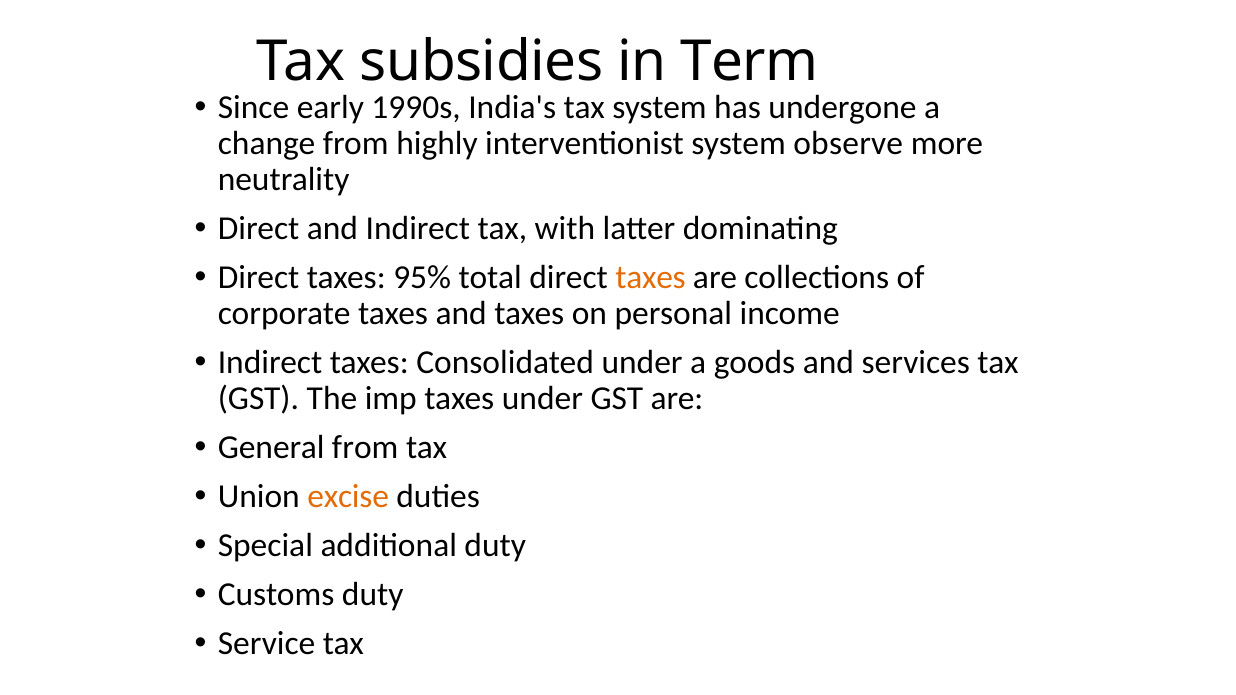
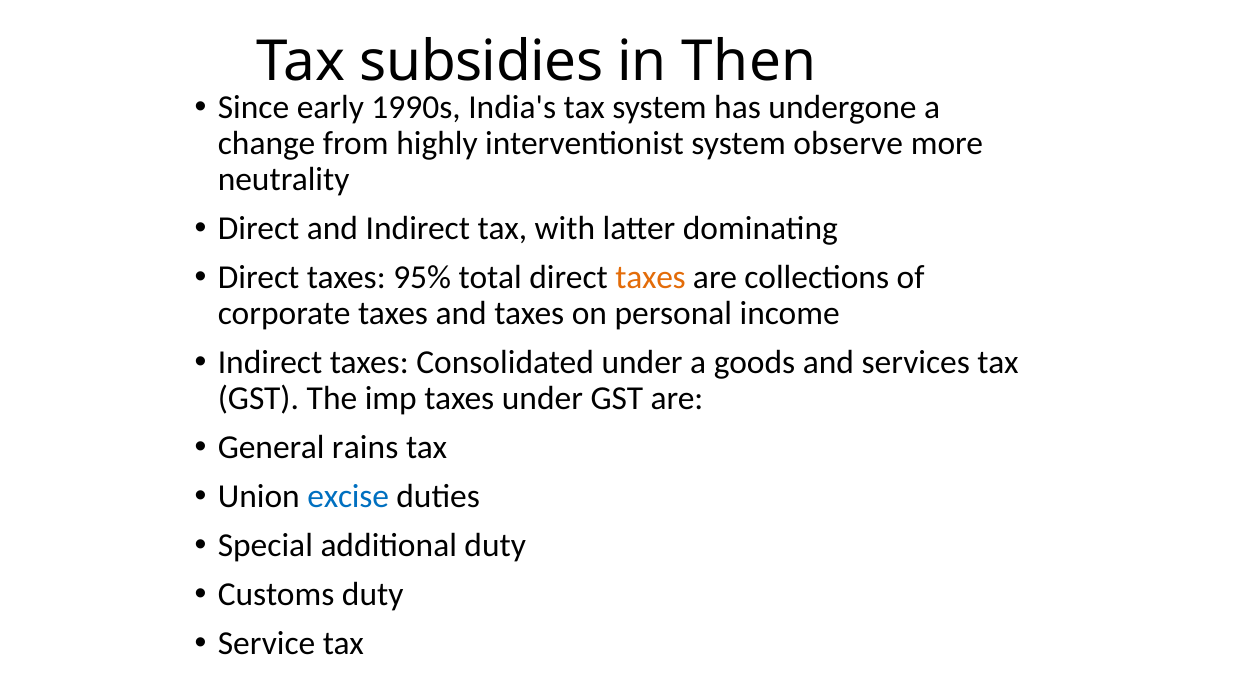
Term: Term -> Then
General from: from -> rains
excise colour: orange -> blue
